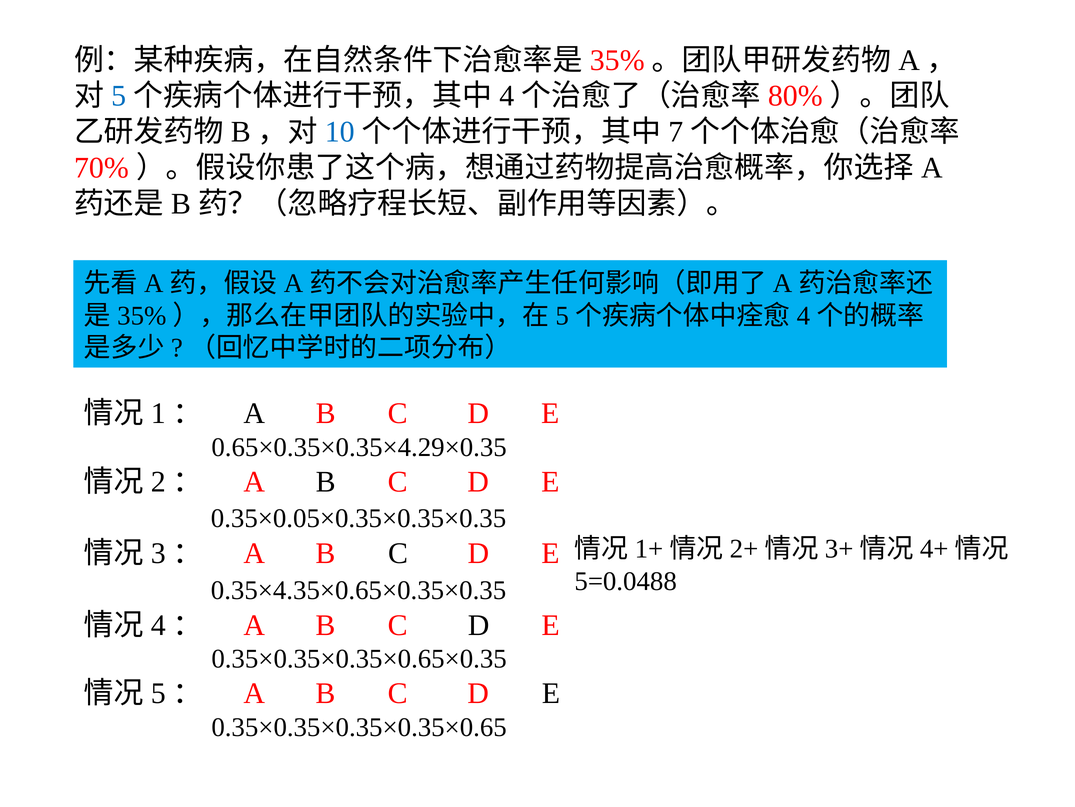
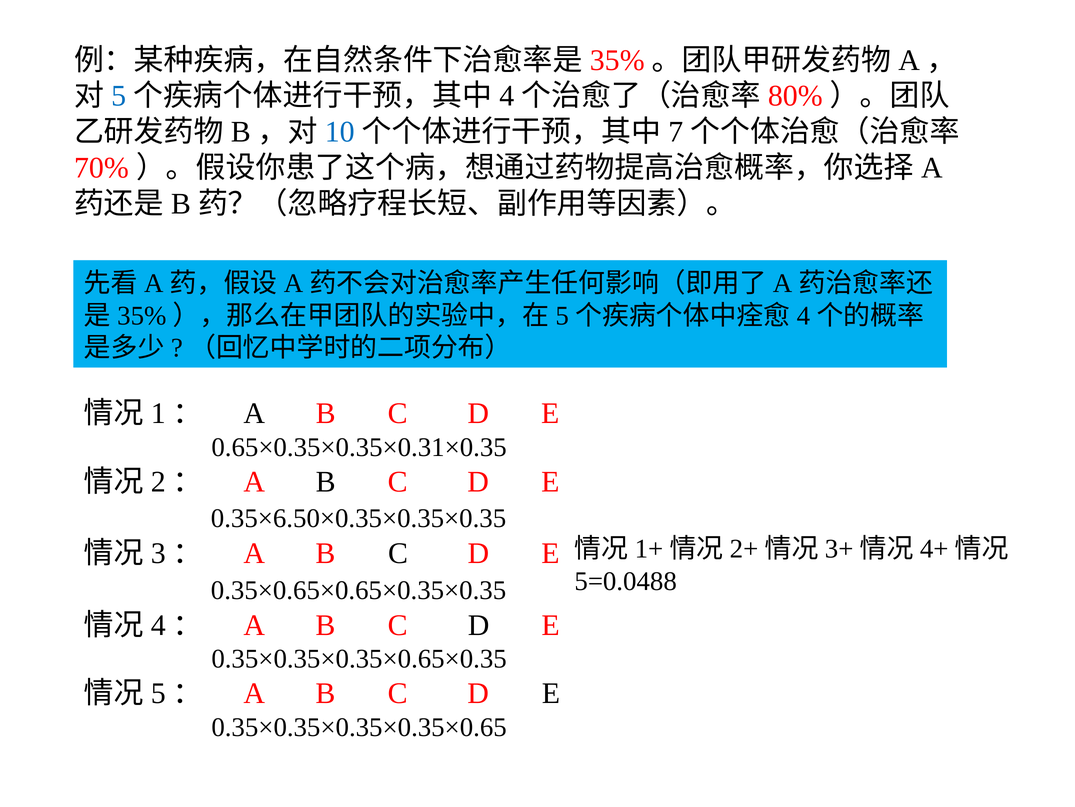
0.65×0.35×0.35×4.29×0.35: 0.65×0.35×0.35×4.29×0.35 -> 0.65×0.35×0.35×0.31×0.35
0.35×0.05×0.35×0.35×0.35: 0.35×0.05×0.35×0.35×0.35 -> 0.35×6.50×0.35×0.35×0.35
0.35×4.35×0.65×0.35×0.35: 0.35×4.35×0.65×0.35×0.35 -> 0.35×0.65×0.65×0.35×0.35
